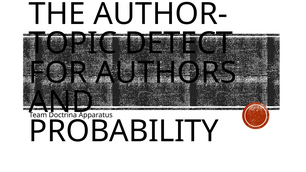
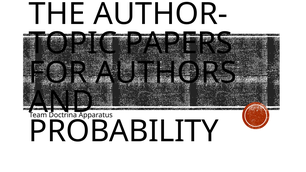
DETECT: DETECT -> PAPERS
